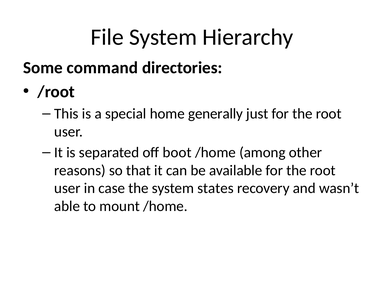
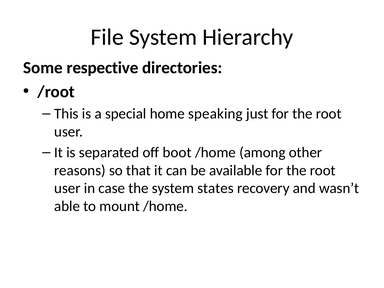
command: command -> respective
generally: generally -> speaking
